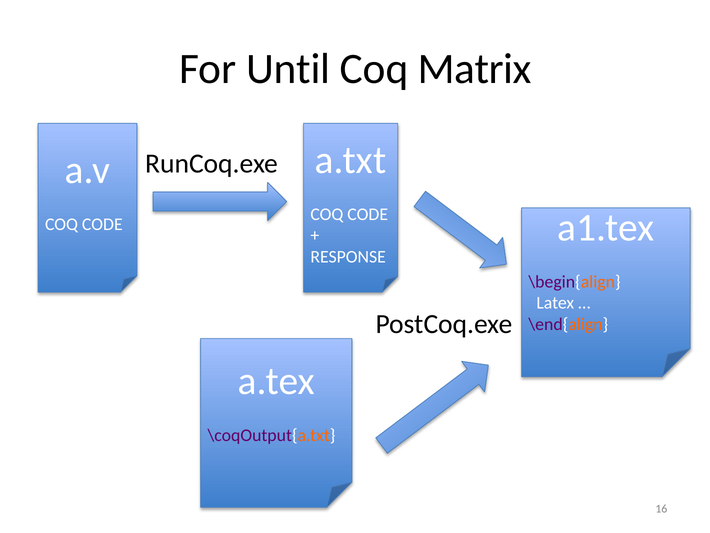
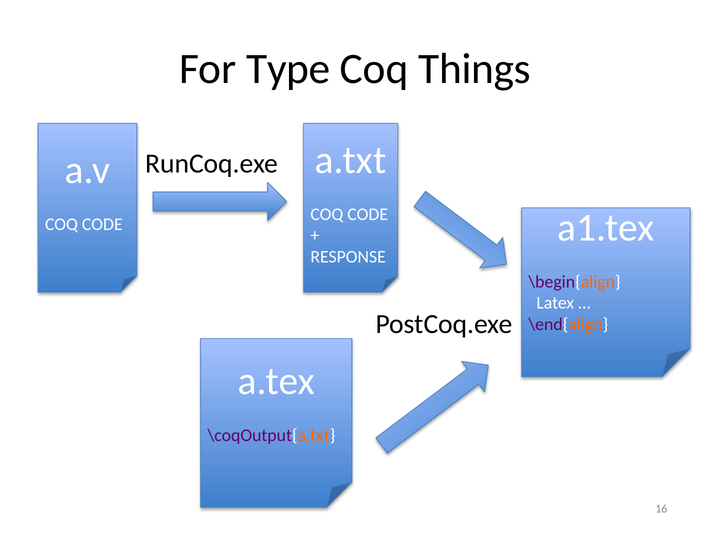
Until: Until -> Type
Matrix: Matrix -> Things
